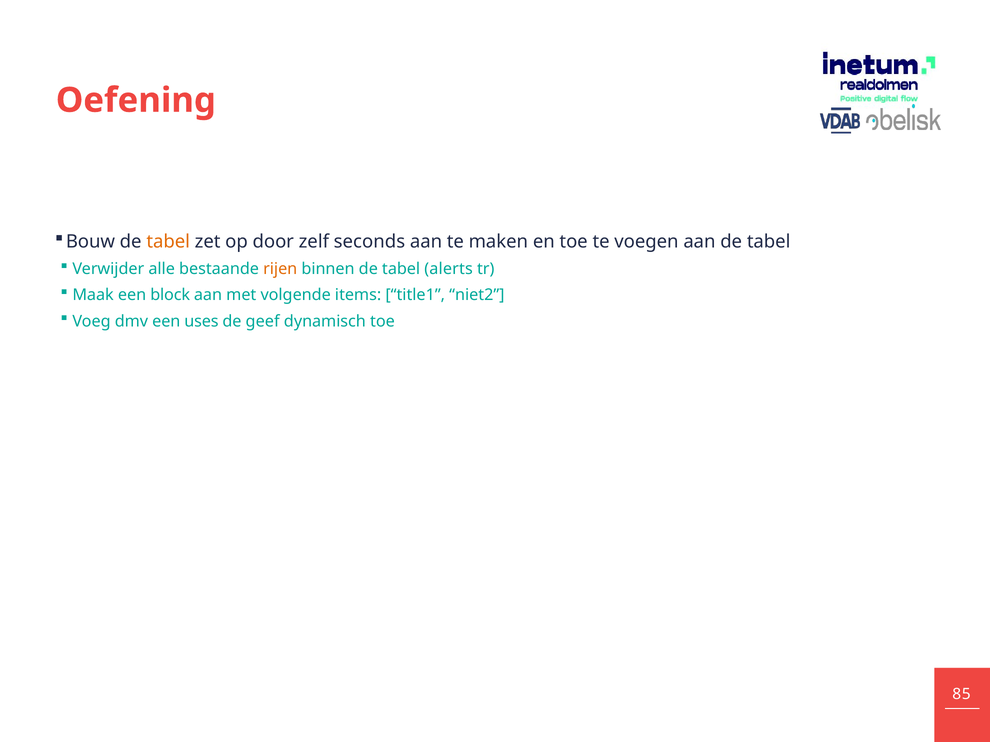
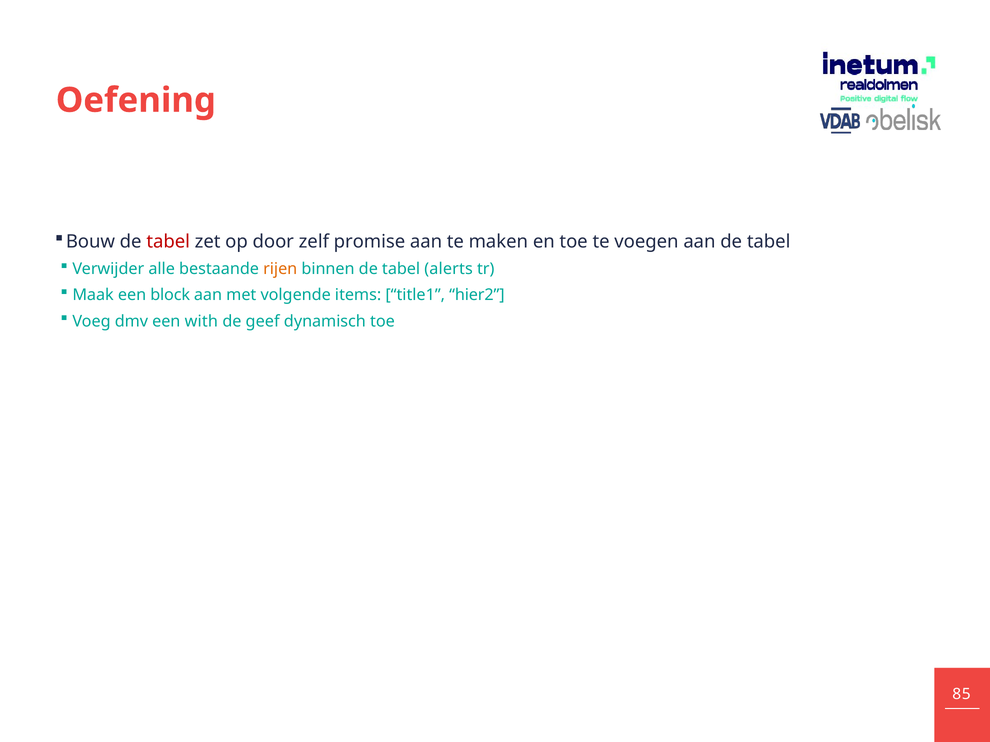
tabel at (168, 242) colour: orange -> red
seconds: seconds -> promise
niet2: niet2 -> hier2
uses: uses -> with
